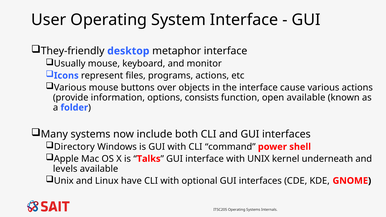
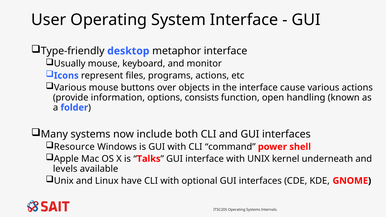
They-friendly: They-friendly -> Type-friendly
open available: available -> handling
Directory: Directory -> Resource
